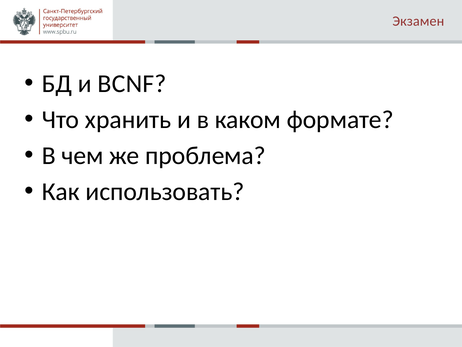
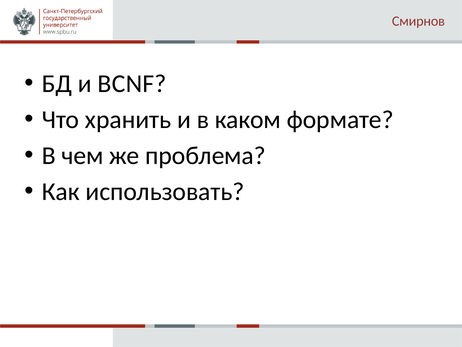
Экзамен: Экзамен -> Смирнов
